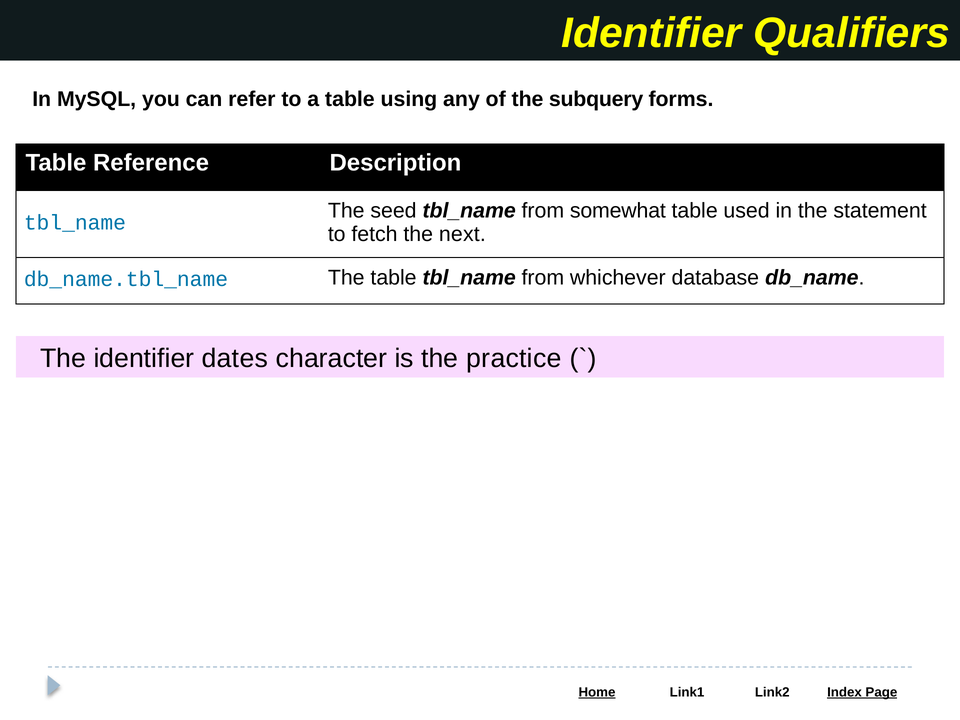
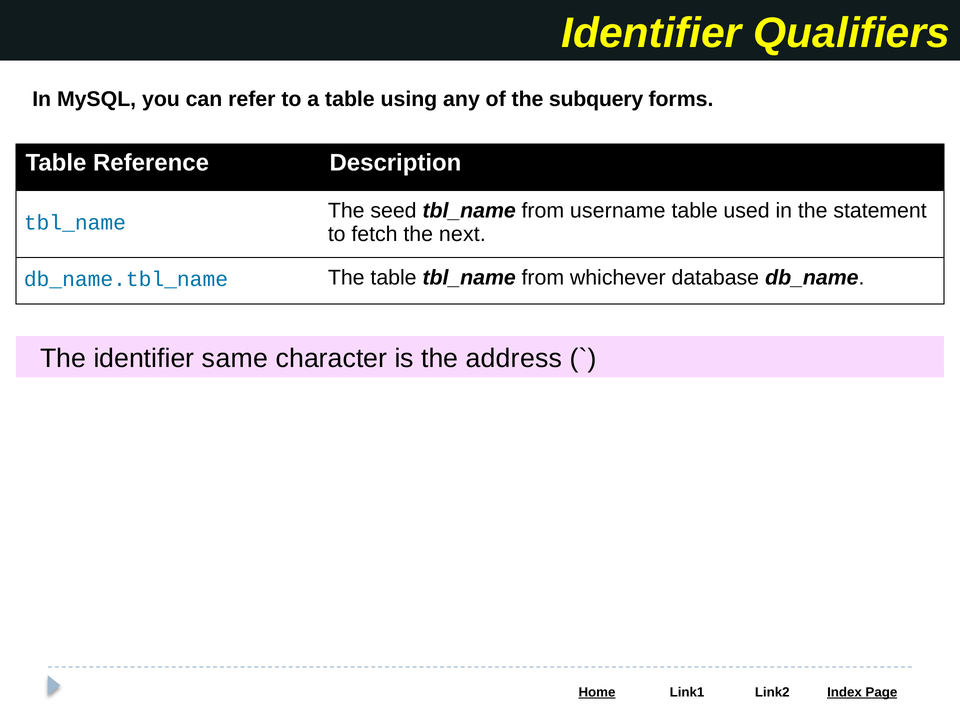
somewhat: somewhat -> username
dates: dates -> same
practice: practice -> address
